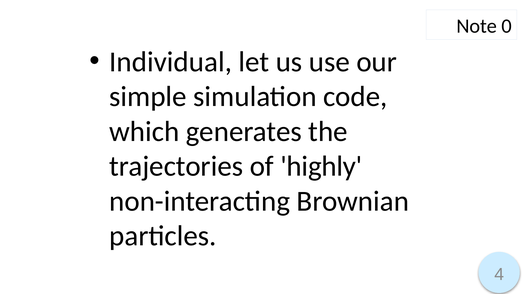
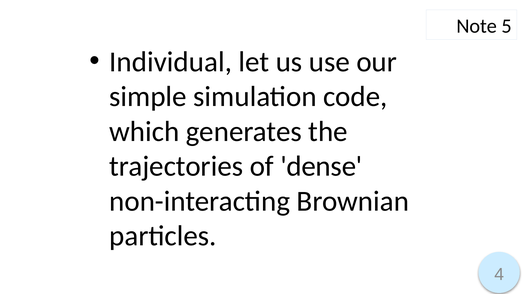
0: 0 -> 5
highly: highly -> dense
